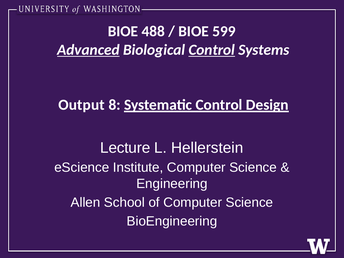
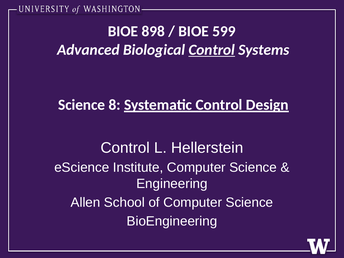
488: 488 -> 898
Advanced underline: present -> none
Output at (82, 105): Output -> Science
Lecture at (125, 148): Lecture -> Control
